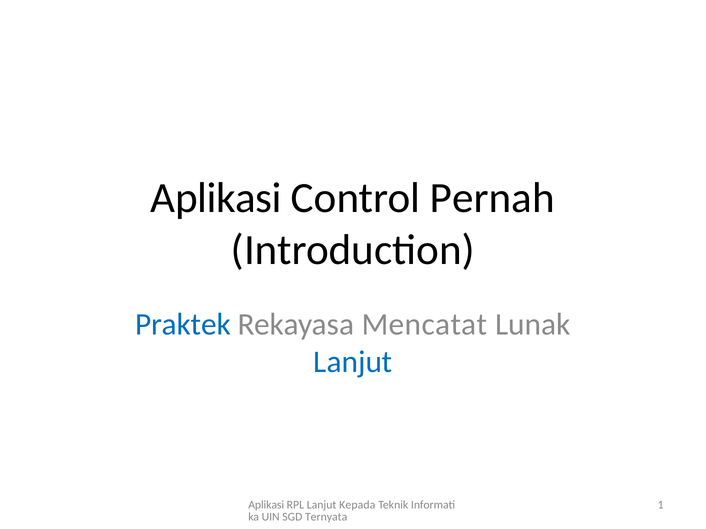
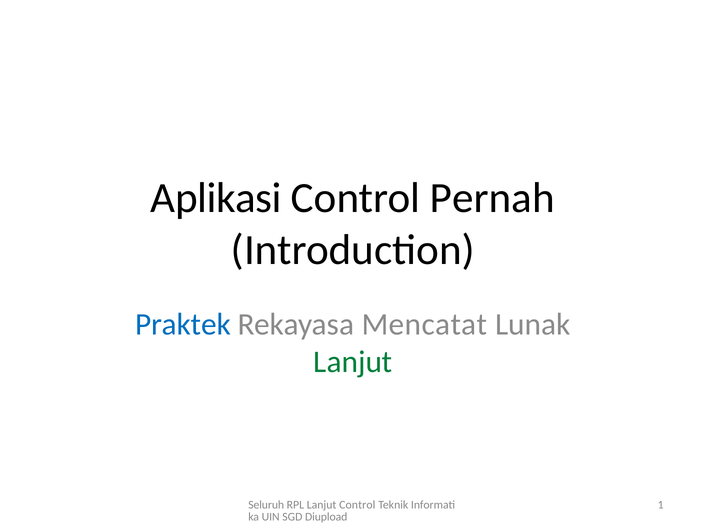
Lanjut at (353, 362) colour: blue -> green
Aplikasi at (266, 506): Aplikasi -> Seluruh
Lanjut Kepada: Kepada -> Control
Ternyata: Ternyata -> Diupload
